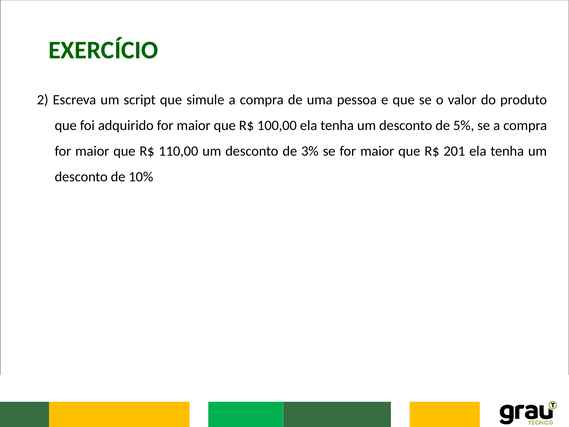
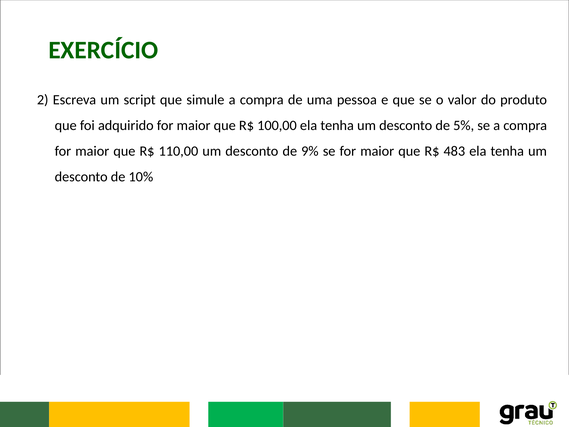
3%: 3% -> 9%
201: 201 -> 483
